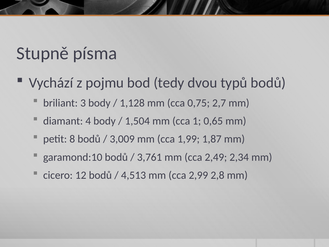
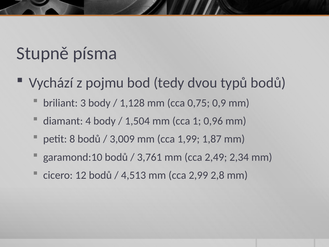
2,7: 2,7 -> 0,9
0,65: 0,65 -> 0,96
